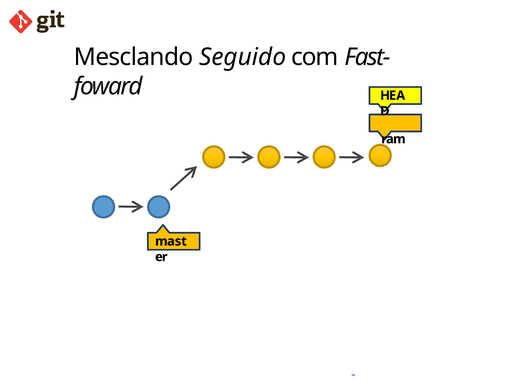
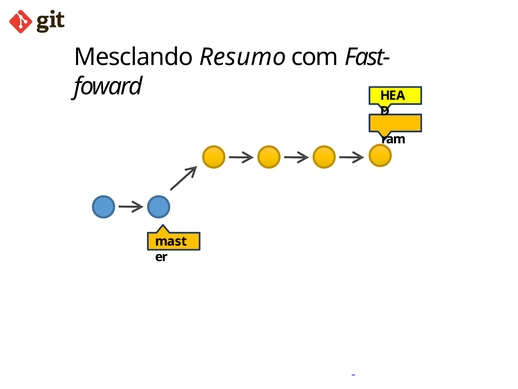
Seguido: Seguido -> Resumo
